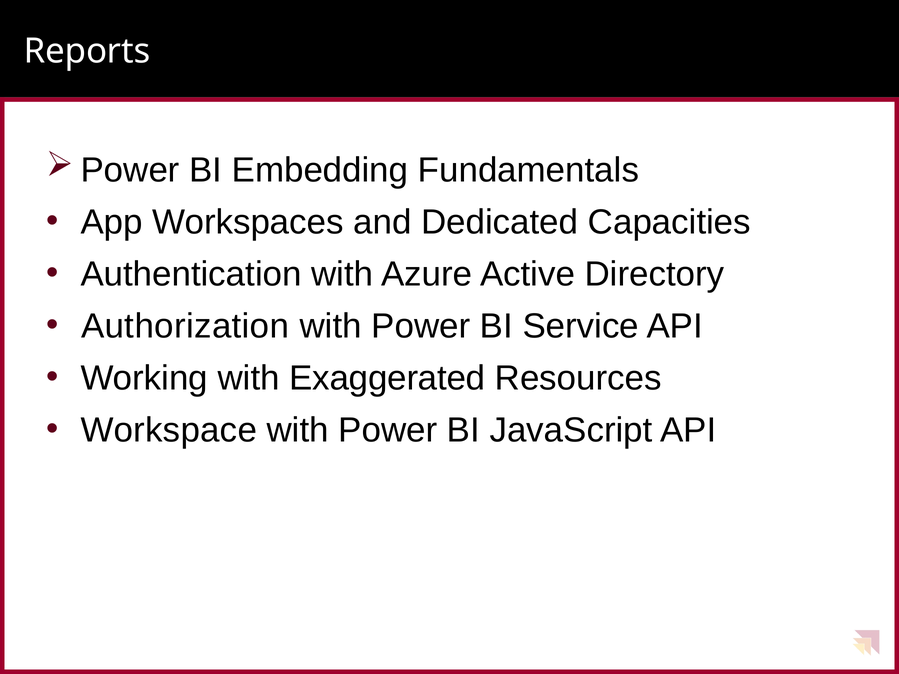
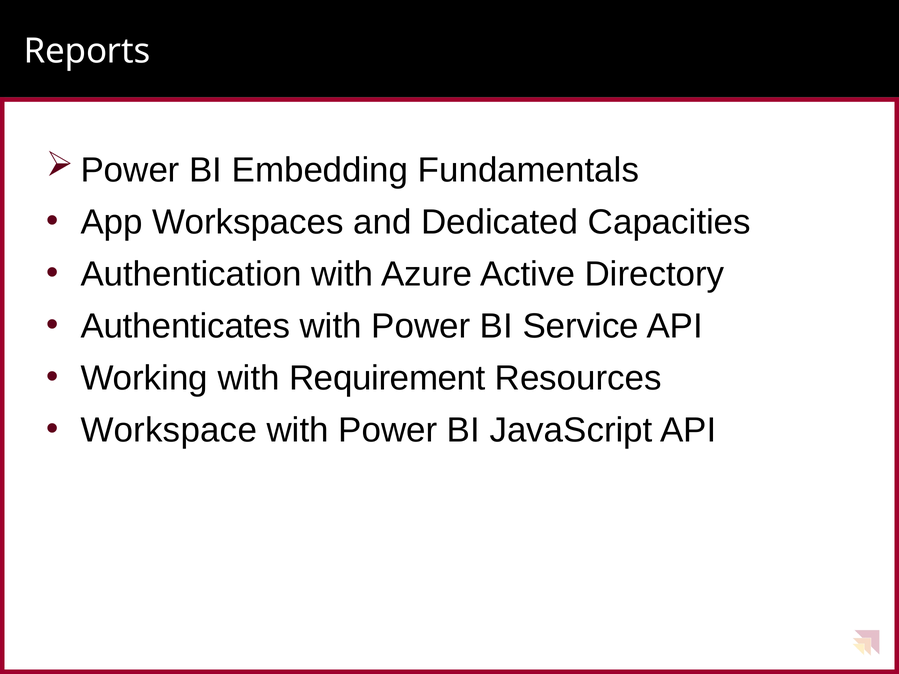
Authorization: Authorization -> Authenticates
Exaggerated: Exaggerated -> Requirement
